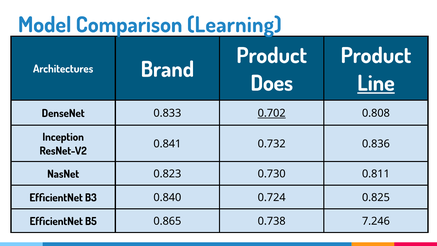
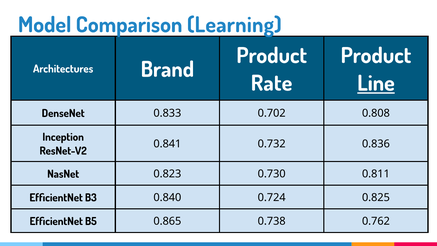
Does: Does -> Rate
0.702 underline: present -> none
7.246: 7.246 -> 0.762
